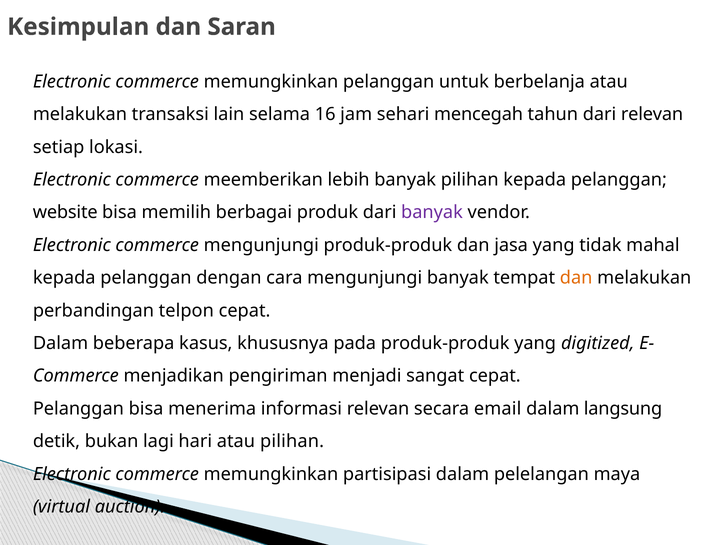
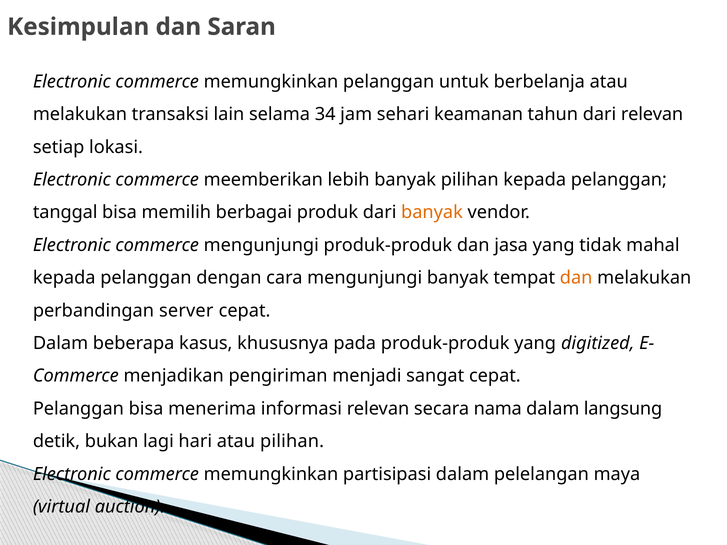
16: 16 -> 34
mencegah: mencegah -> keamanan
website: website -> tanggal
banyak at (432, 213) colour: purple -> orange
telpon: telpon -> server
email: email -> nama
